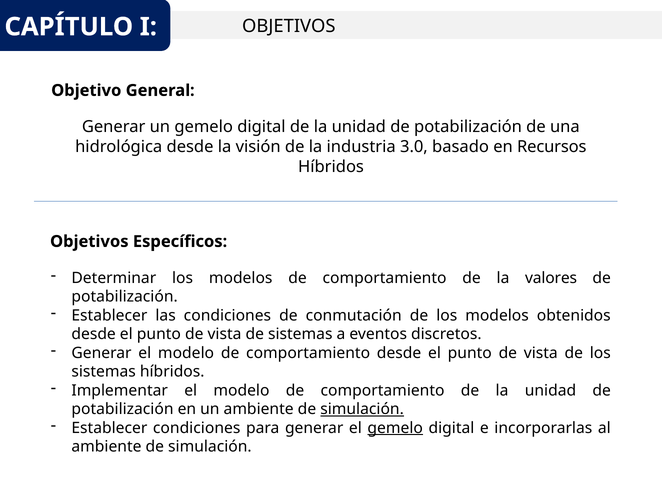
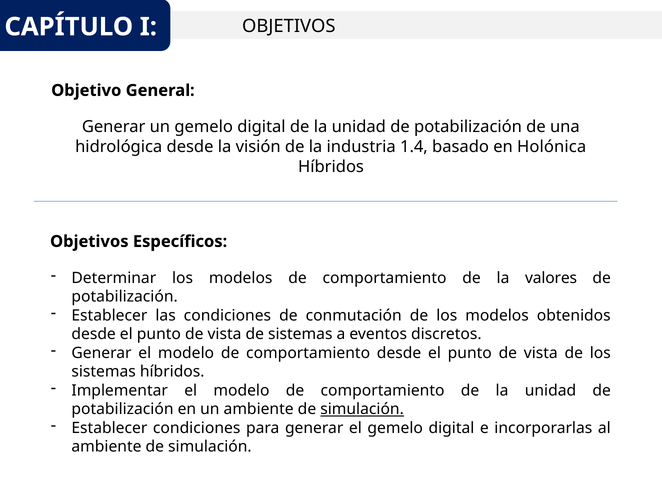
3.0: 3.0 -> 1.4
Recursos: Recursos -> Holónica
gemelo at (395, 428) underline: present -> none
